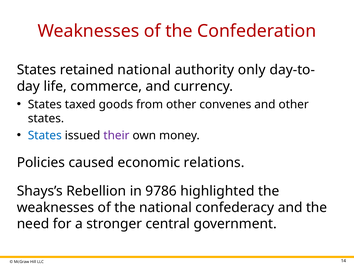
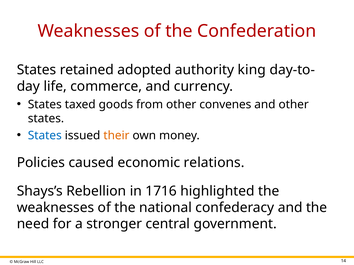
retained national: national -> adopted
only: only -> king
their colour: purple -> orange
9786: 9786 -> 1716
